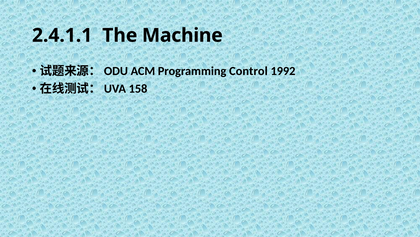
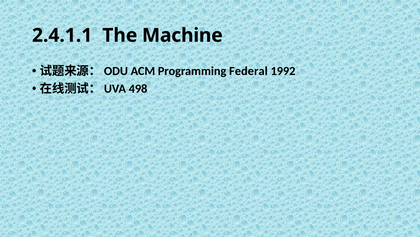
Control: Control -> Federal
158: 158 -> 498
